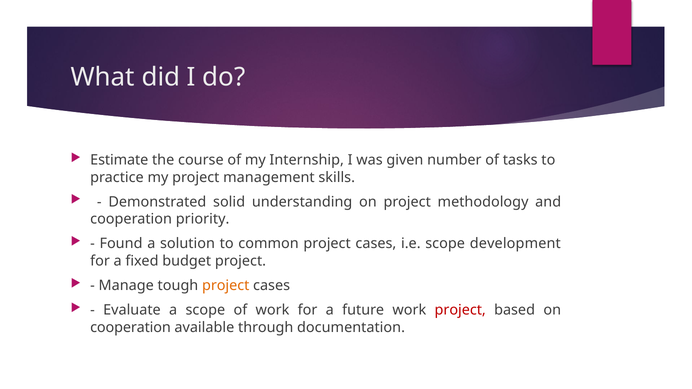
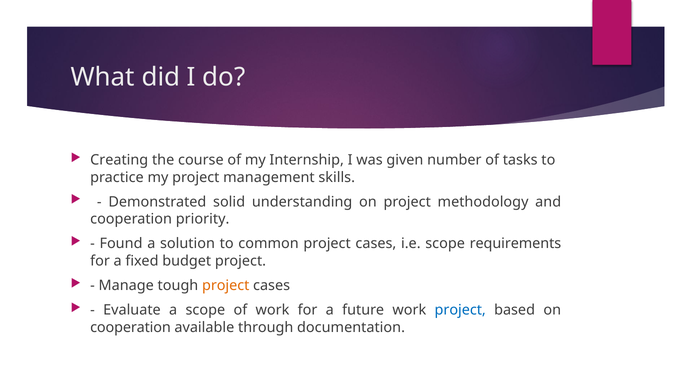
Estimate: Estimate -> Creating
development: development -> requirements
project at (460, 310) colour: red -> blue
